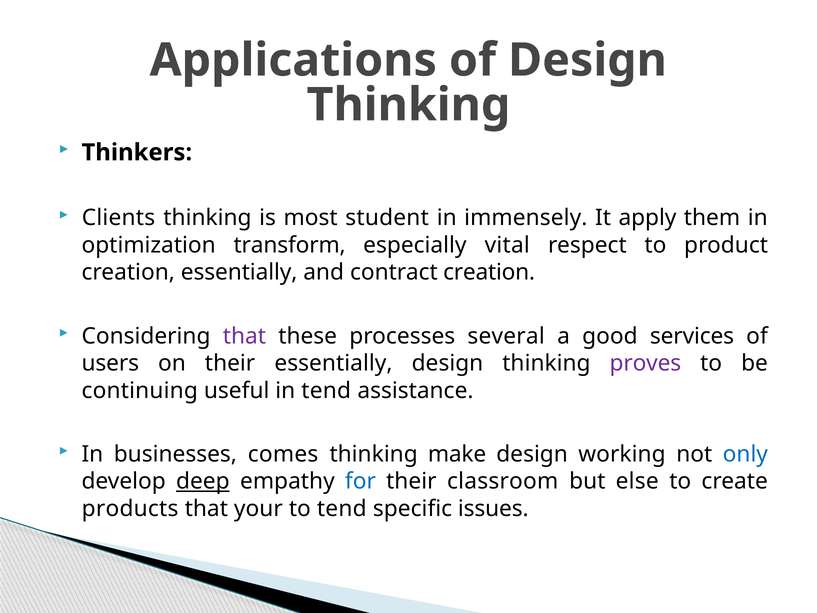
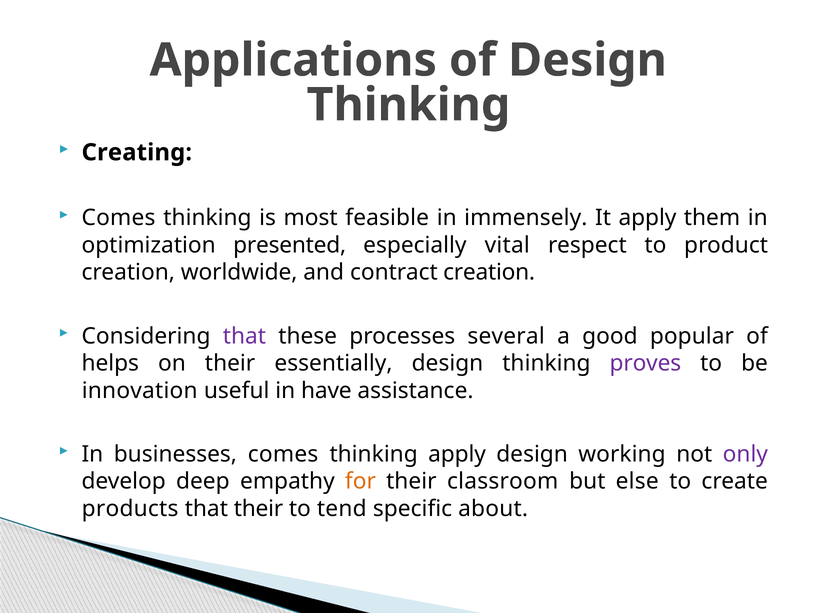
Thinkers: Thinkers -> Creating
Clients at (118, 218): Clients -> Comes
student: student -> feasible
transform: transform -> presented
creation essentially: essentially -> worldwide
services: services -> popular
users: users -> helps
continuing: continuing -> innovation
in tend: tend -> have
thinking make: make -> apply
only colour: blue -> purple
deep underline: present -> none
for colour: blue -> orange
that your: your -> their
issues: issues -> about
